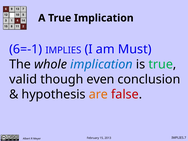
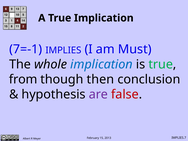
6=-1: 6=-1 -> 7=-1
valid: valid -> from
even: even -> then
are colour: orange -> purple
